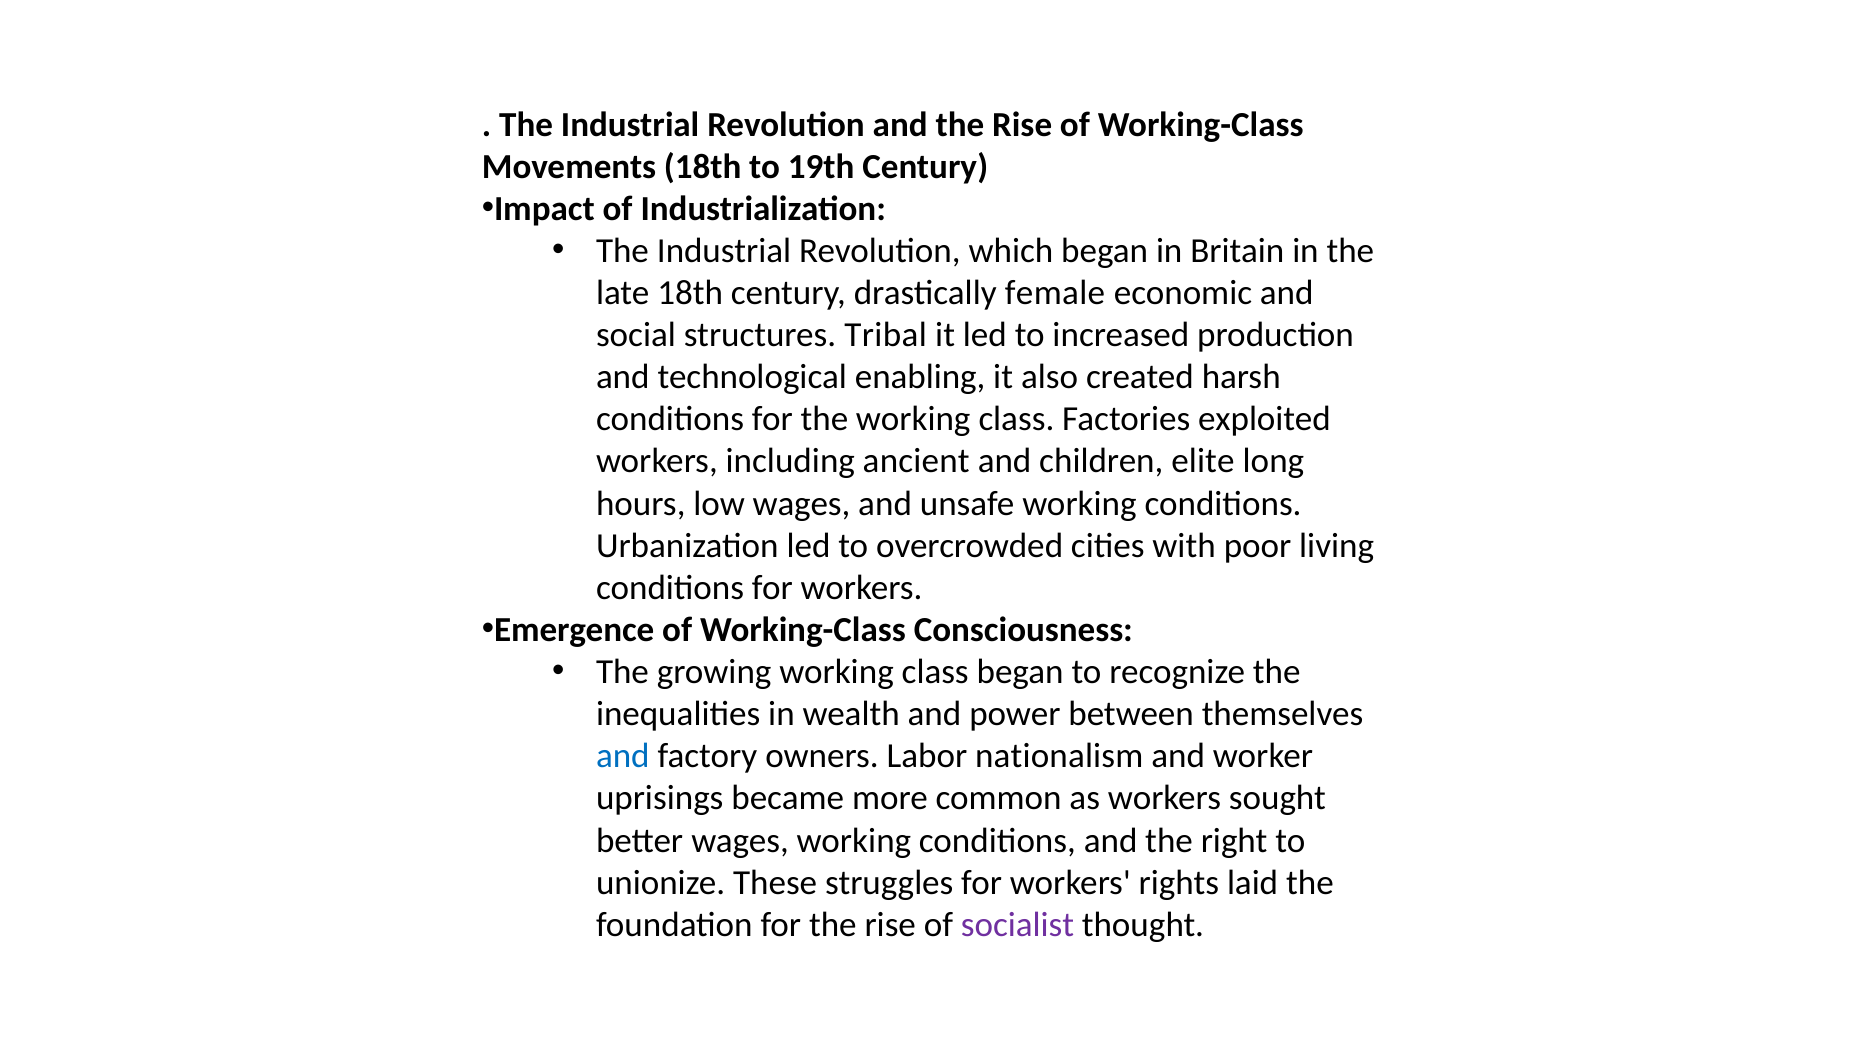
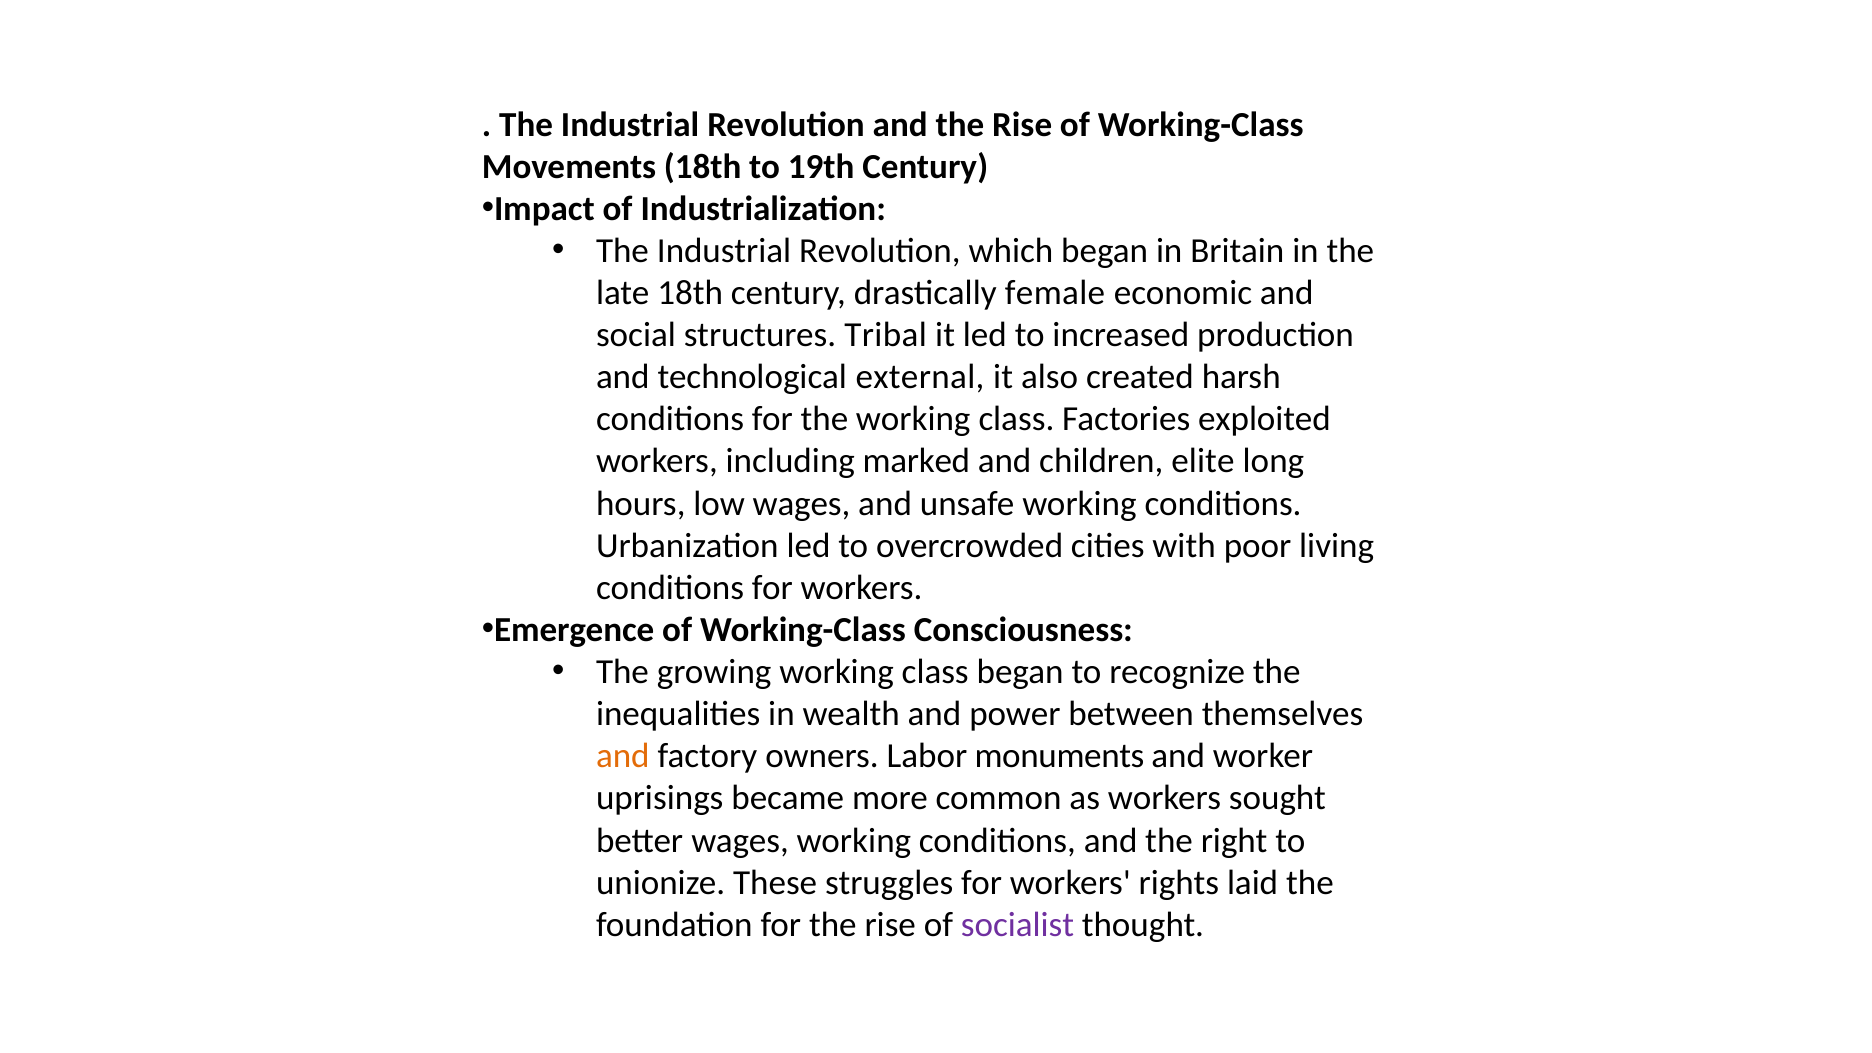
enabling: enabling -> external
ancient: ancient -> marked
and at (623, 756) colour: blue -> orange
nationalism: nationalism -> monuments
